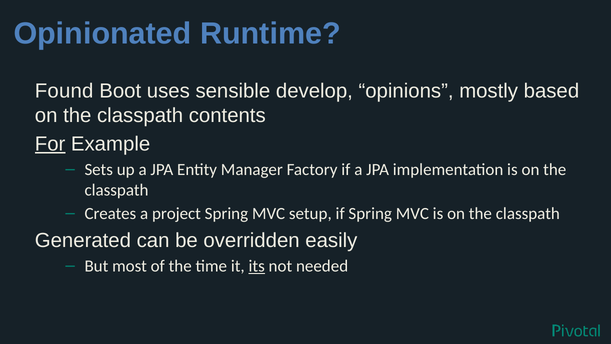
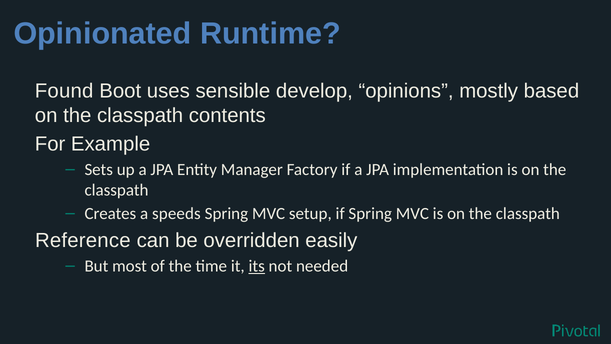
For underline: present -> none
project: project -> speeds
Generated: Generated -> Reference
